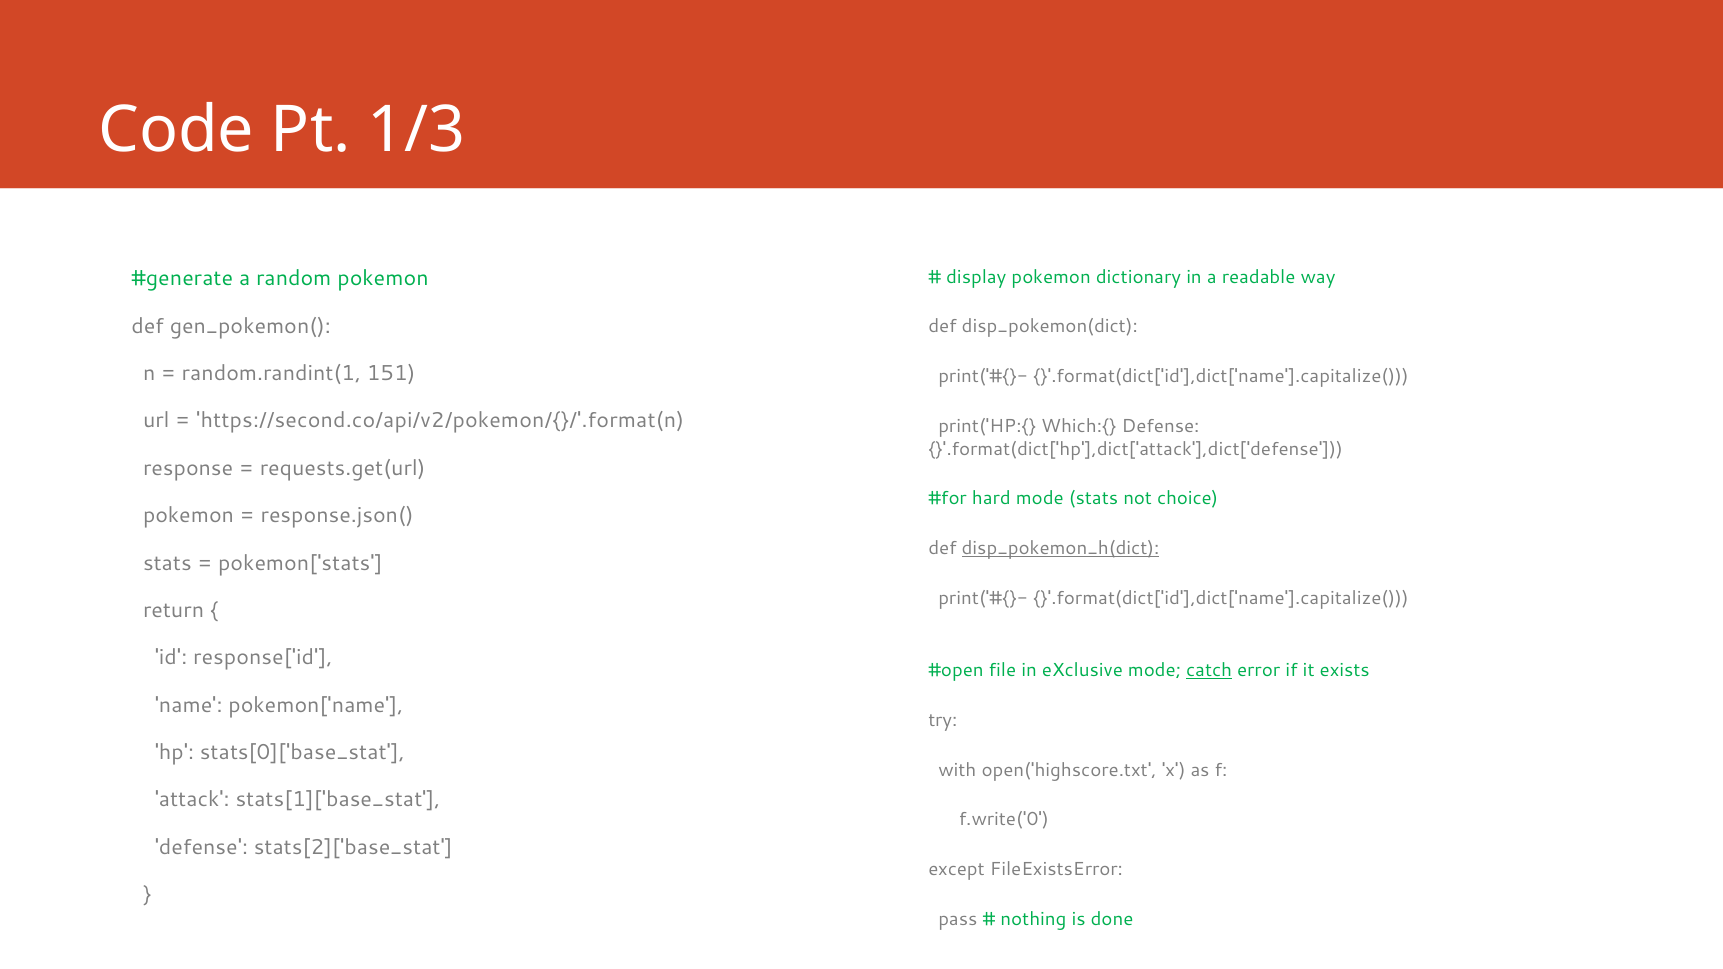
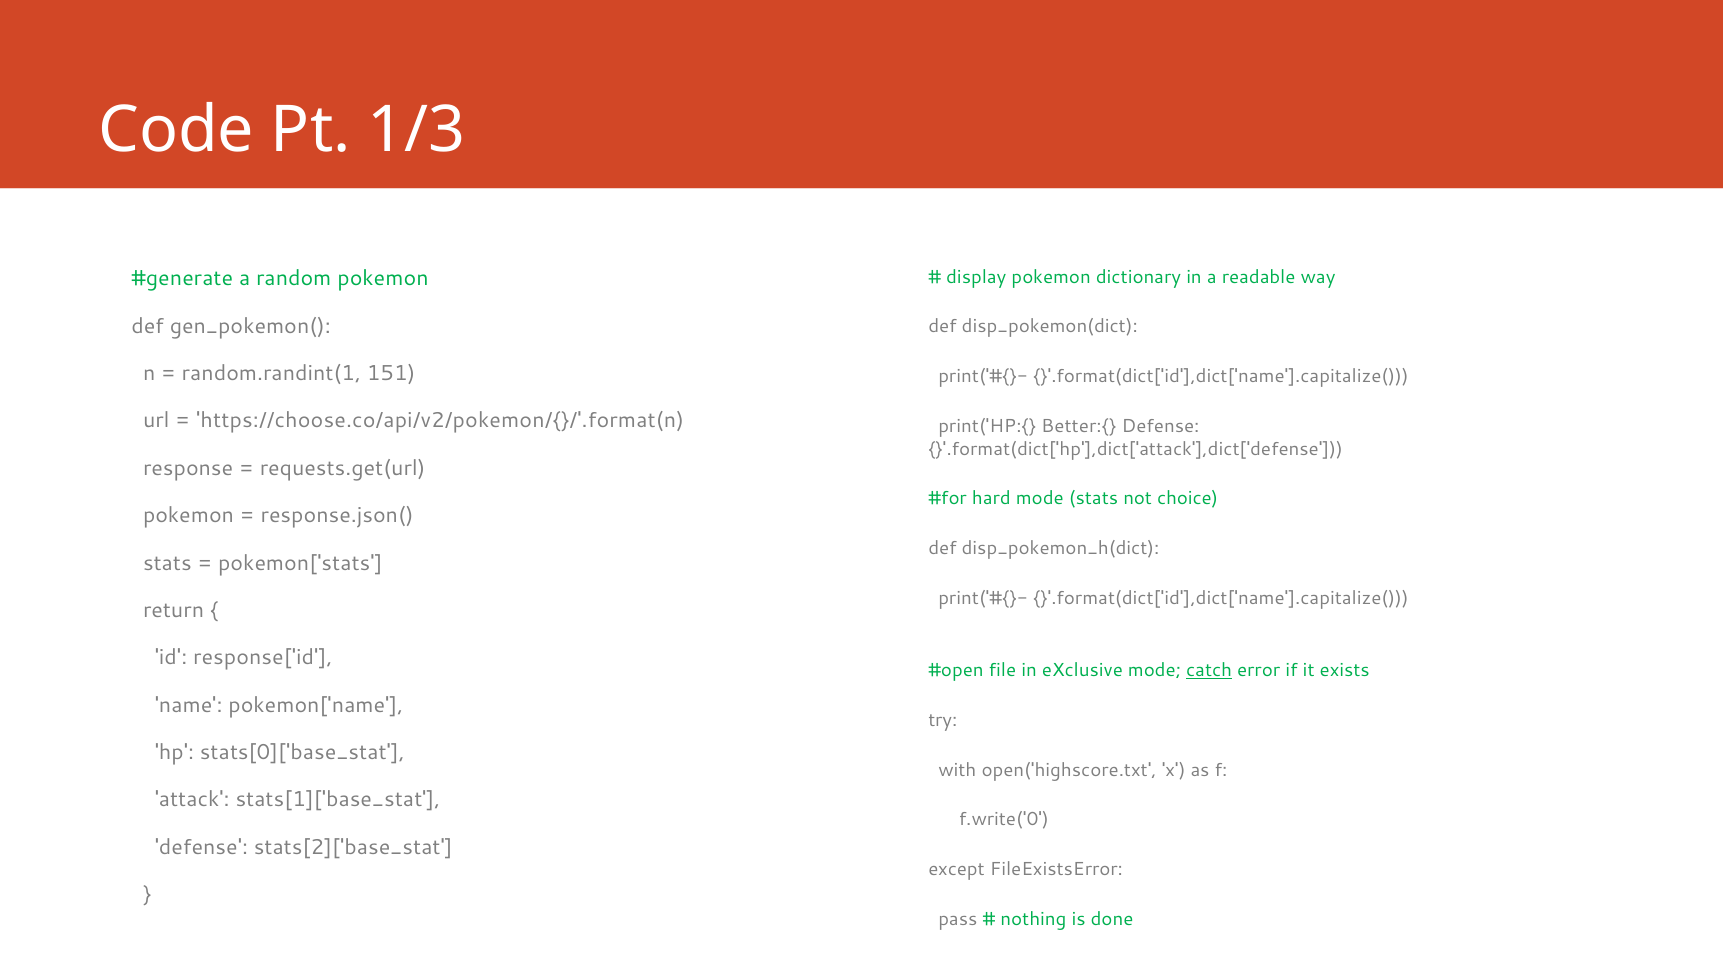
https://second.co/api/v2/pokemon/{}/'.format(n: https://second.co/api/v2/pokemon/{}/'.format(n -> https://choose.co/api/v2/pokemon/{}/'.format(n
Which:{: Which:{ -> Better:{
disp_pokemon_h(dict underline: present -> none
